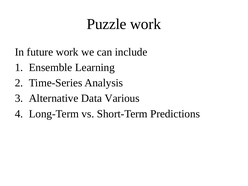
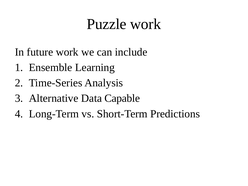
Various: Various -> Capable
